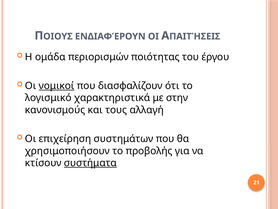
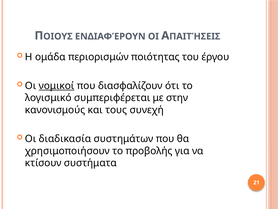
χαρακτηριστικά: χαρακτηριστικά -> συμπεριφέρεται
αλλαγή: αλλαγή -> συνεχή
επιχείρηση: επιχείρηση -> διαδικασία
συστήματα underline: present -> none
